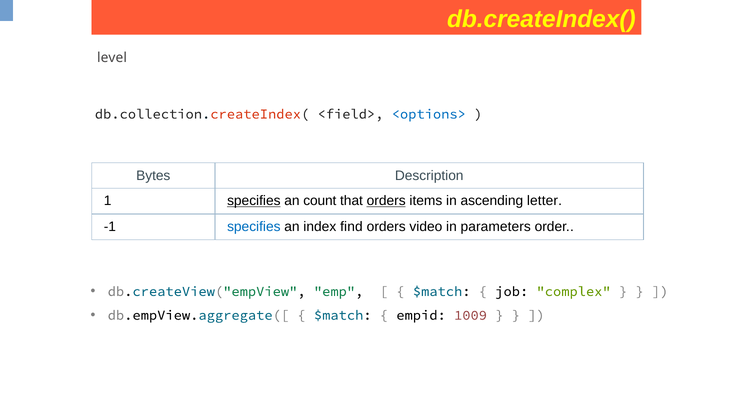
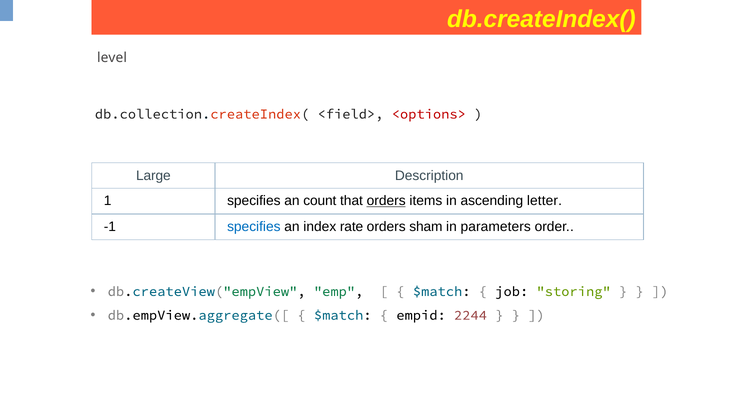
<options> colour: blue -> red
Bytes: Bytes -> Large
specifies at (254, 201) underline: present -> none
find: find -> rate
video: video -> sham
complex: complex -> storing
1009: 1009 -> 2244
